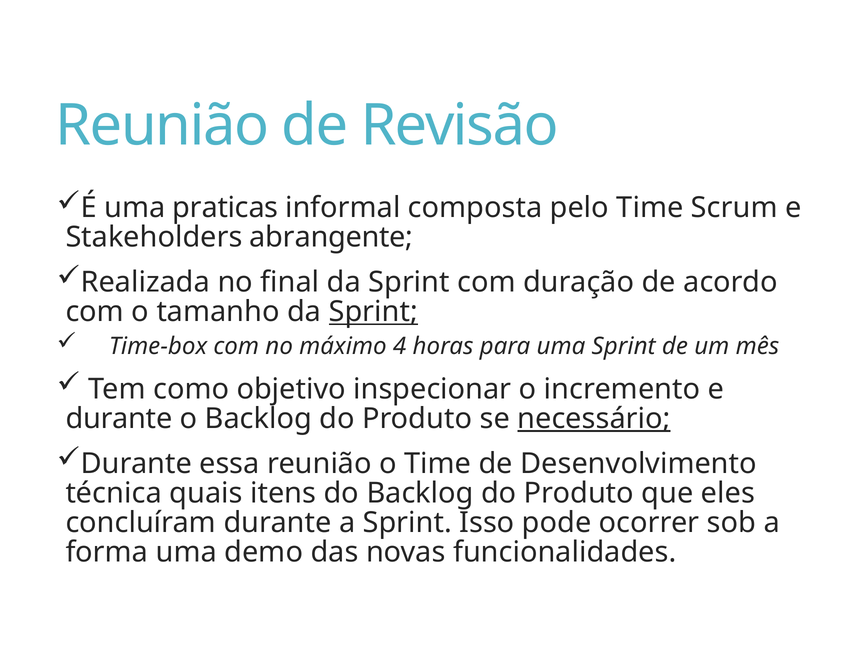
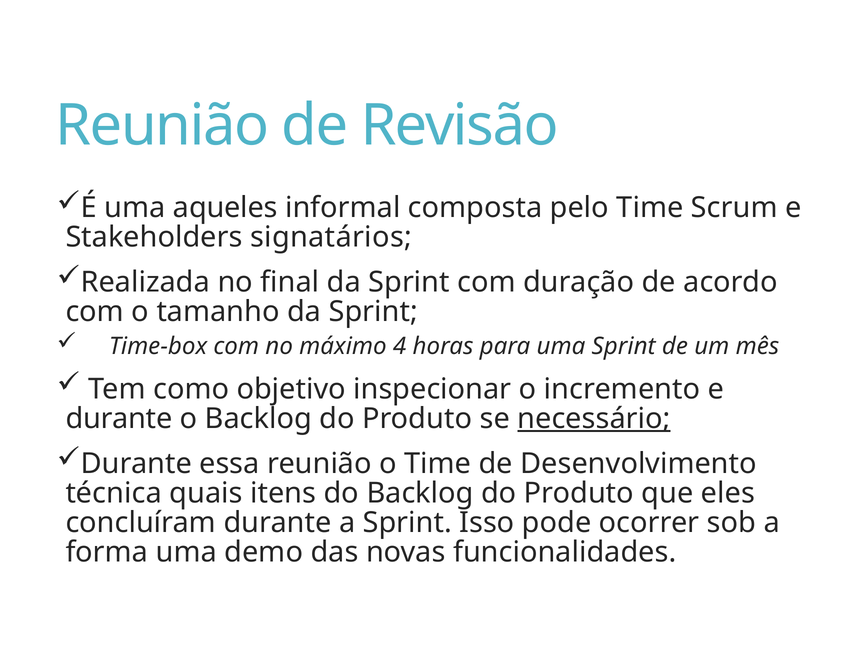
praticas: praticas -> aqueles
abrangente: abrangente -> signatários
Sprint at (373, 312) underline: present -> none
